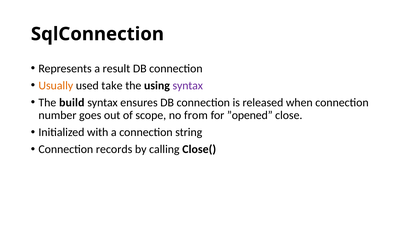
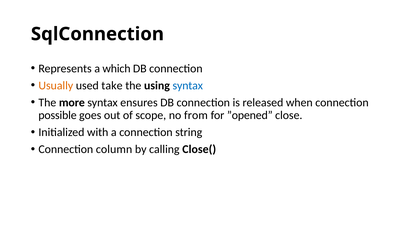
result: result -> which
syntax at (188, 85) colour: purple -> blue
build: build -> more
number: number -> possible
records: records -> column
